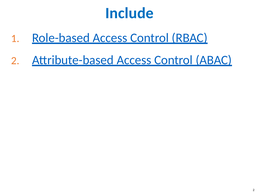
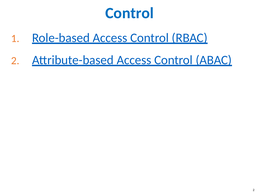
Include at (129, 13): Include -> Control
